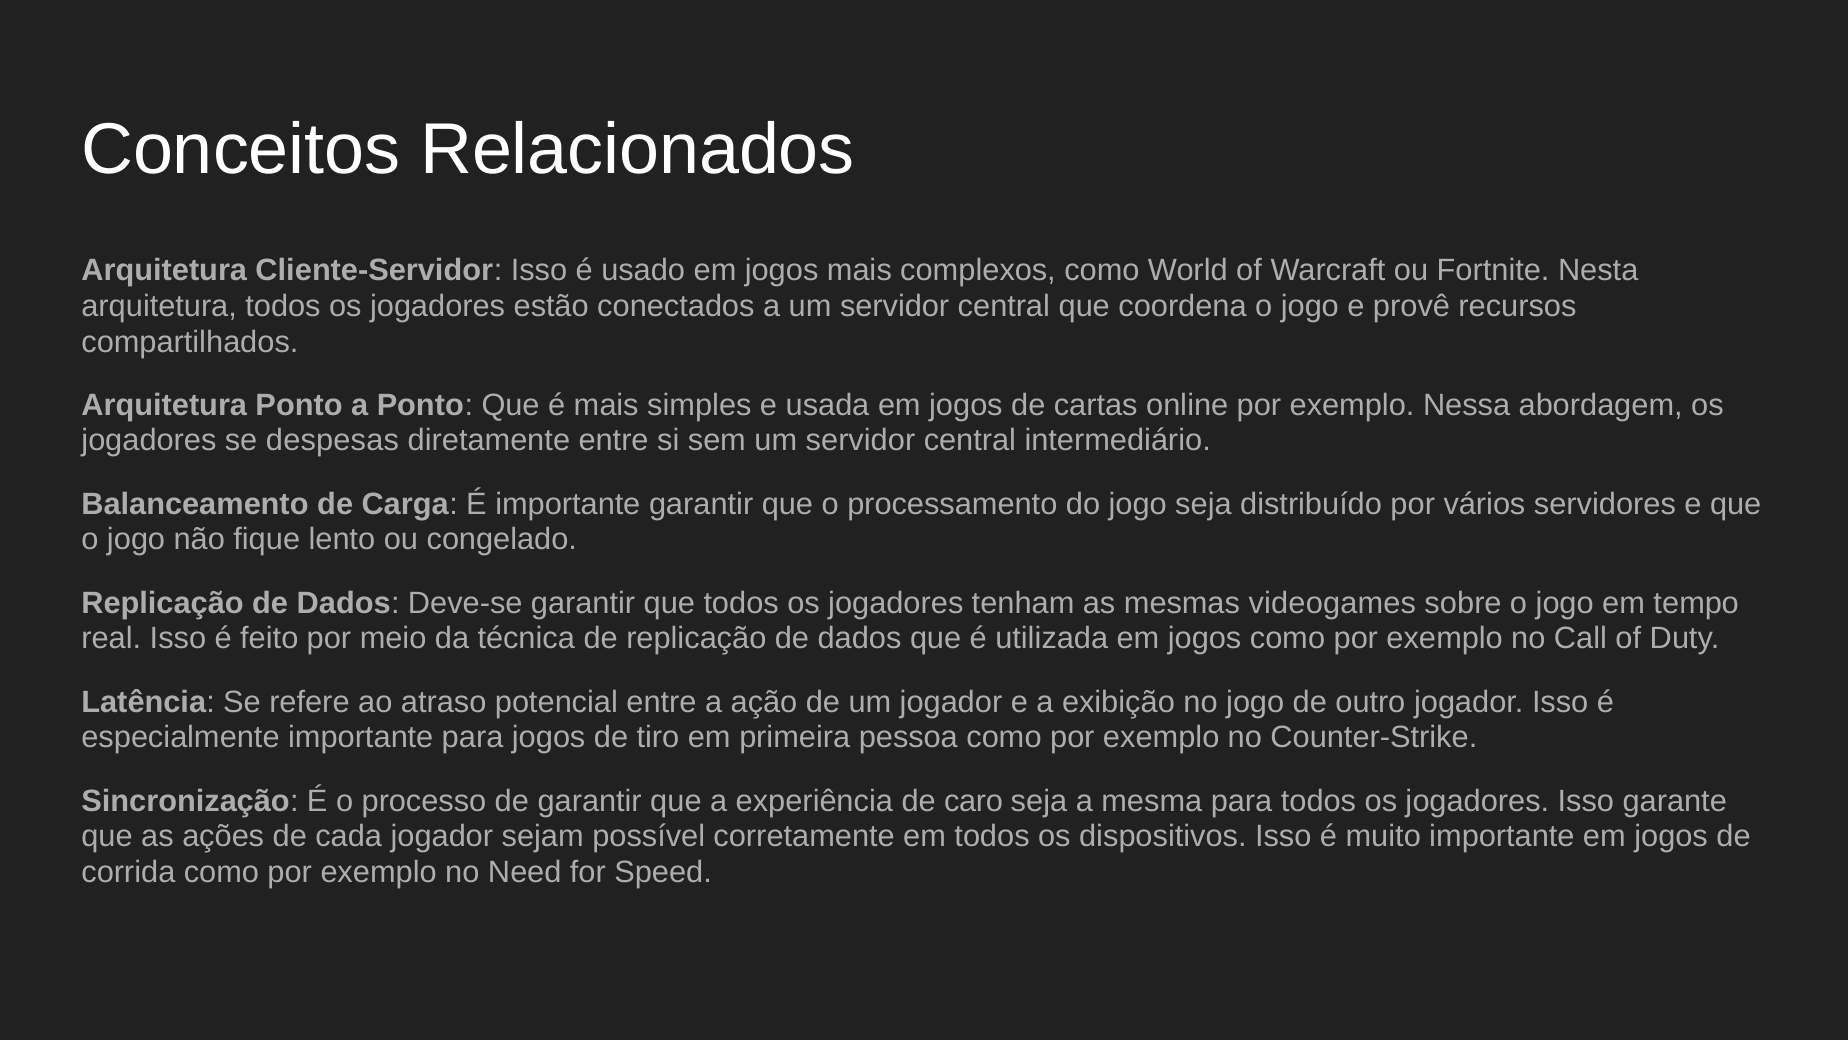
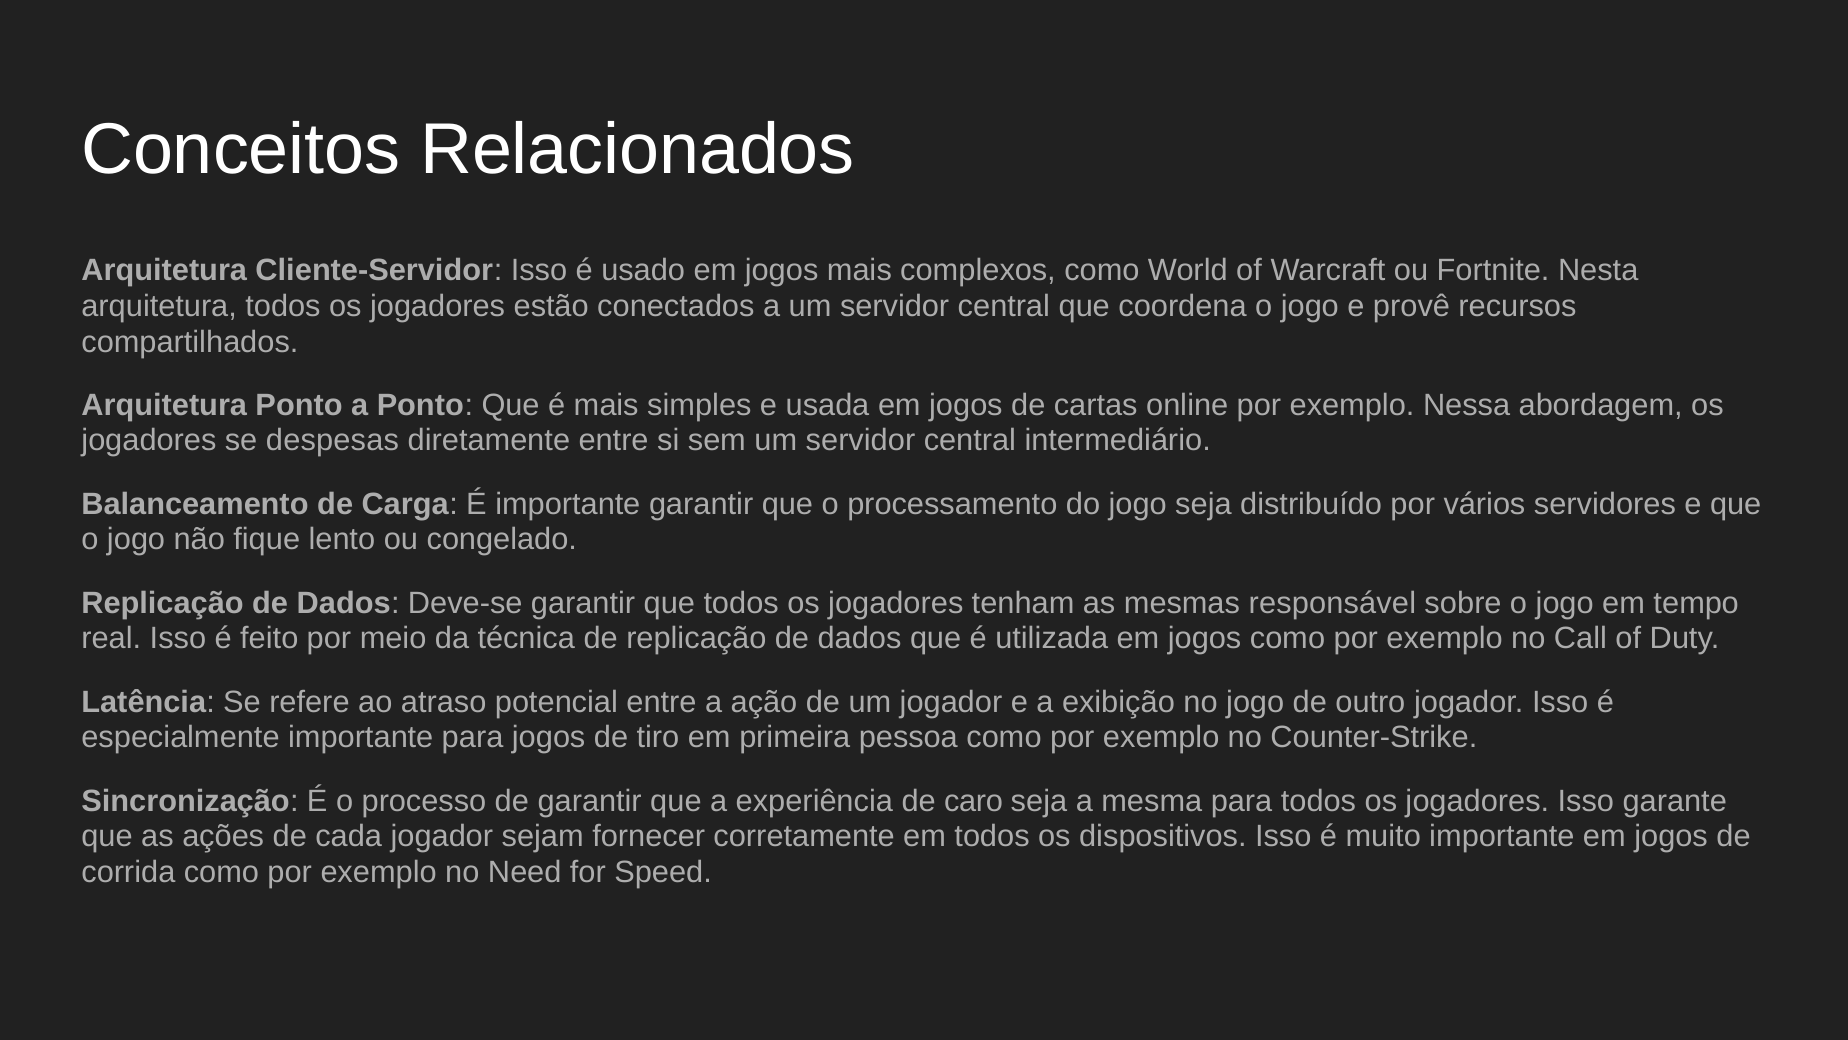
videogames: videogames -> responsável
possível: possível -> fornecer
